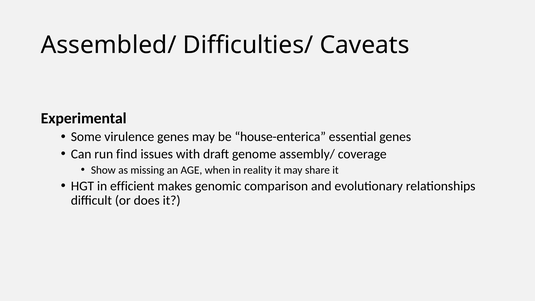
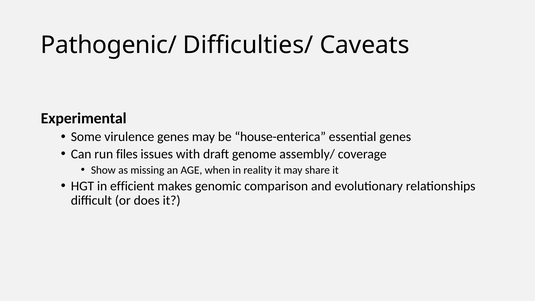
Assembled/: Assembled/ -> Pathogenic/
find: find -> files
